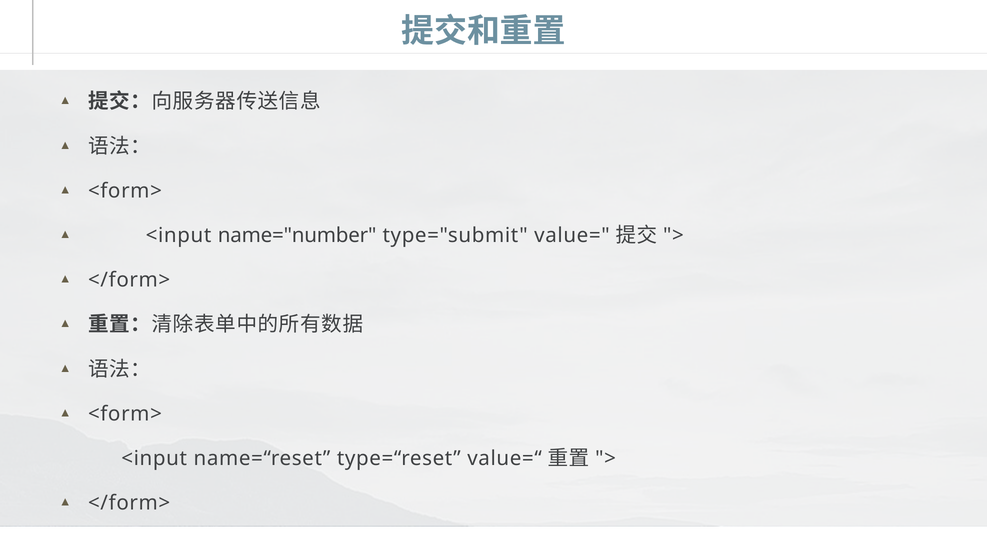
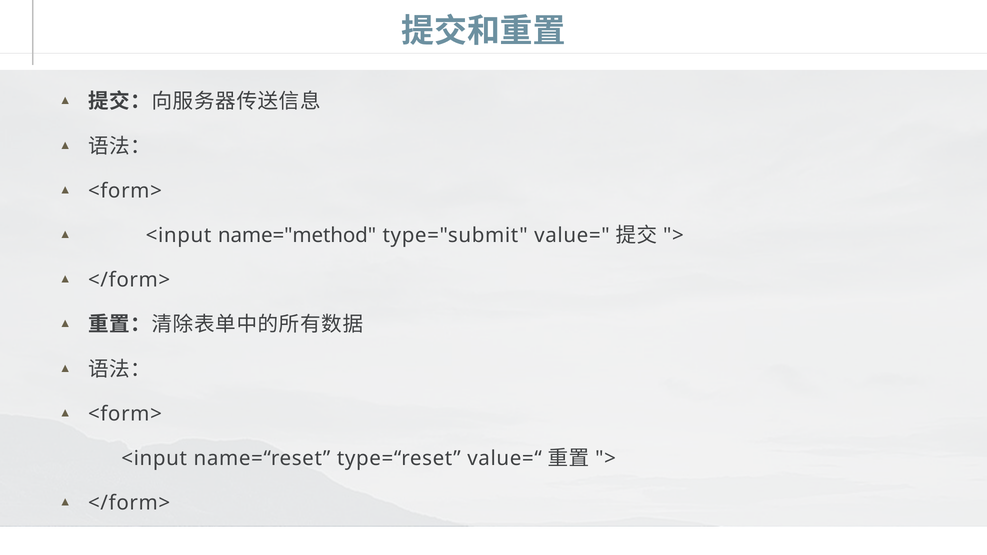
name="number: name="number -> name="method
